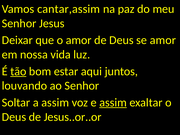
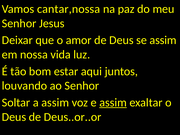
cantar,assim: cantar,assim -> cantar,nossa
se amor: amor -> assim
tão underline: present -> none
Jesus..or..or: Jesus..or..or -> Deus..or..or
